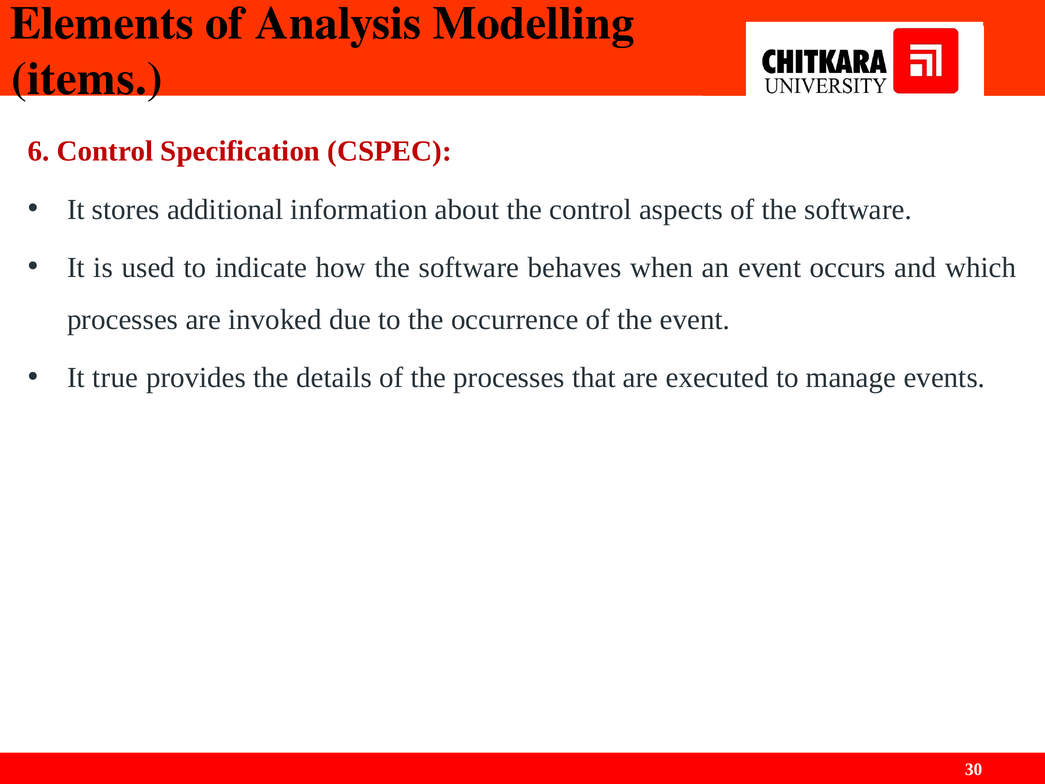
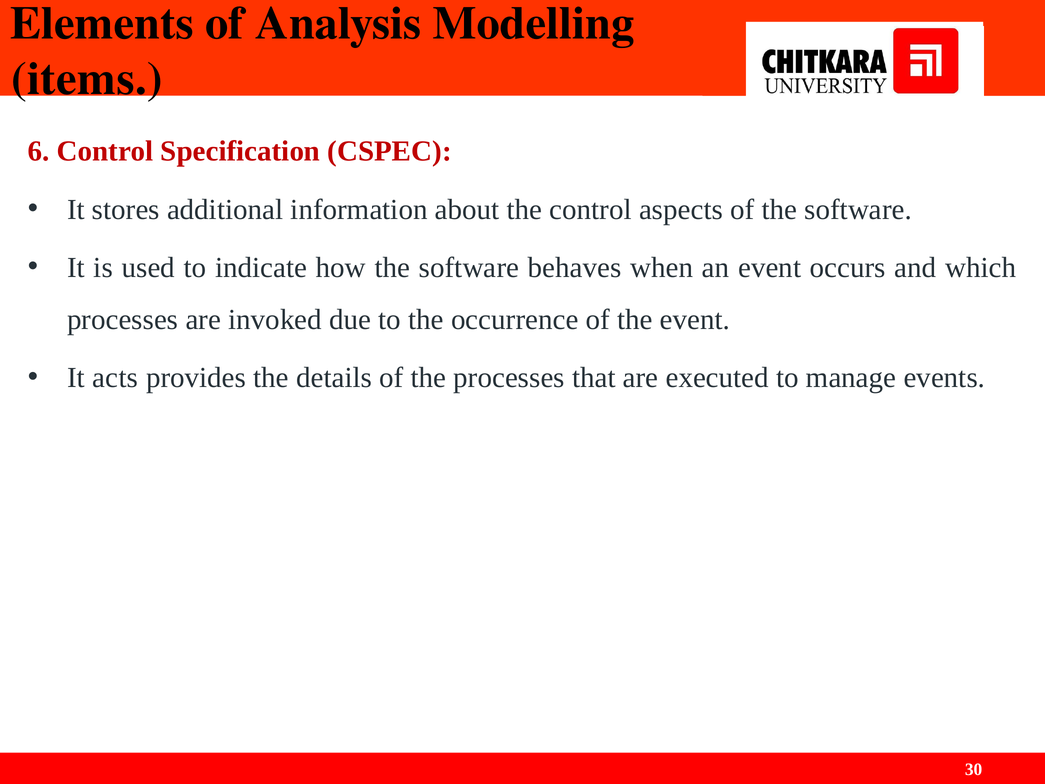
true: true -> acts
